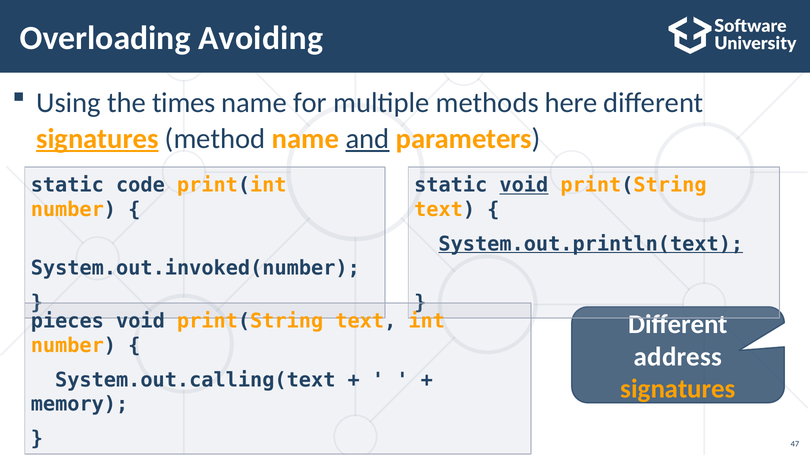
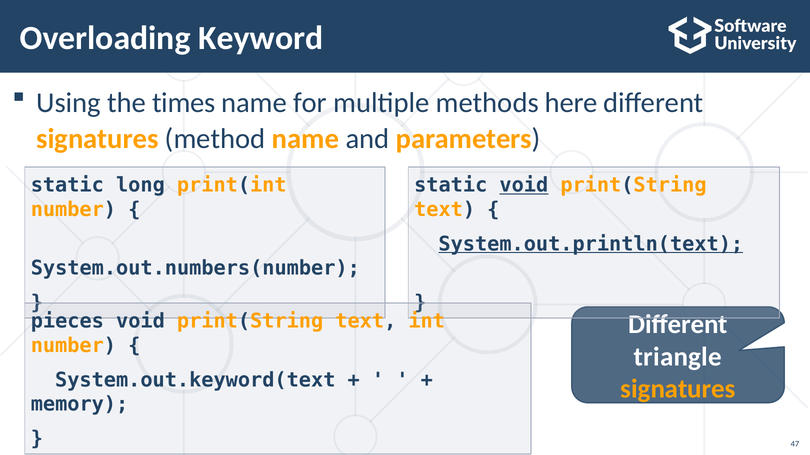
Avoiding: Avoiding -> Keyword
signatures at (97, 139) underline: present -> none
and underline: present -> none
code: code -> long
System.out.invoked(number: System.out.invoked(number -> System.out.numbers(number
address: address -> triangle
System.out.calling(text: System.out.calling(text -> System.out.keyword(text
